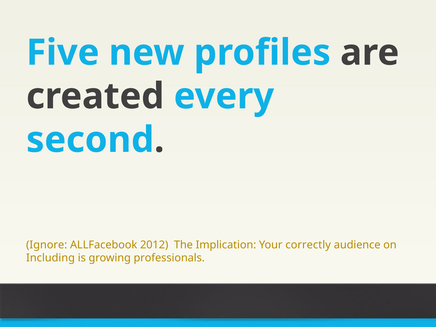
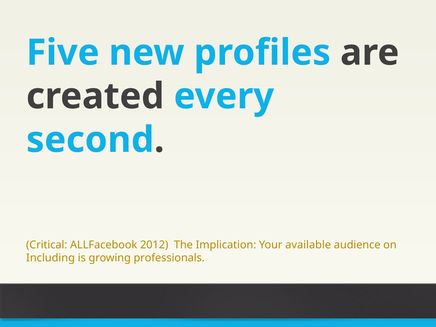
Ignore: Ignore -> Critical
correctly: correctly -> available
